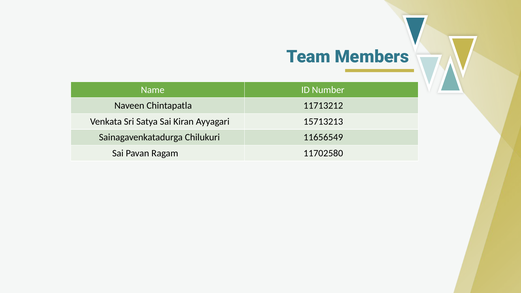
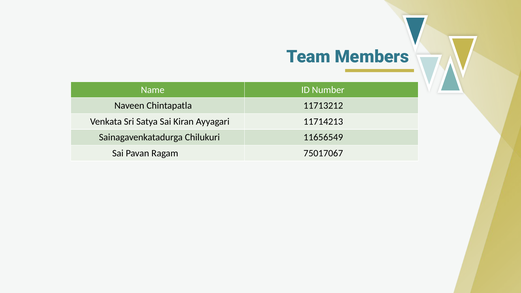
15713213: 15713213 -> 11714213
11702580: 11702580 -> 75017067
